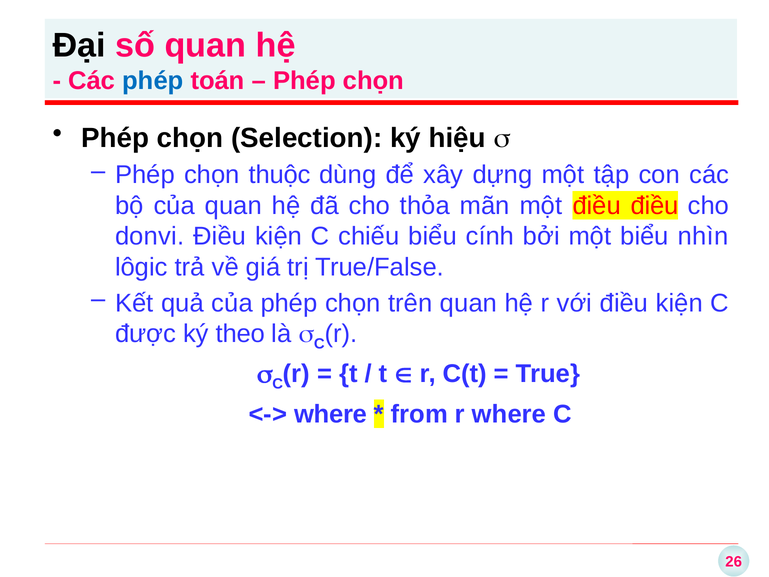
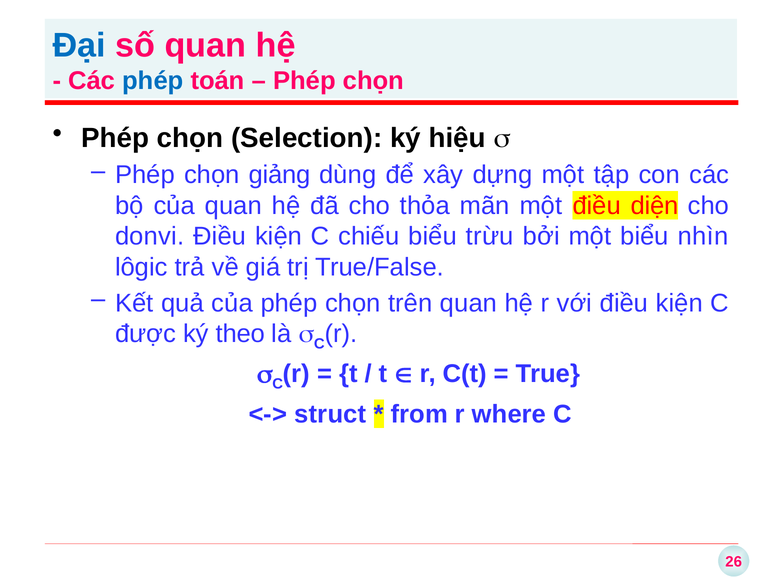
Đại colour: black -> blue
thuộc: thuộc -> giảng
điều điều: điều -> diện
cính: cính -> trừu
where at (331, 414): where -> struct
